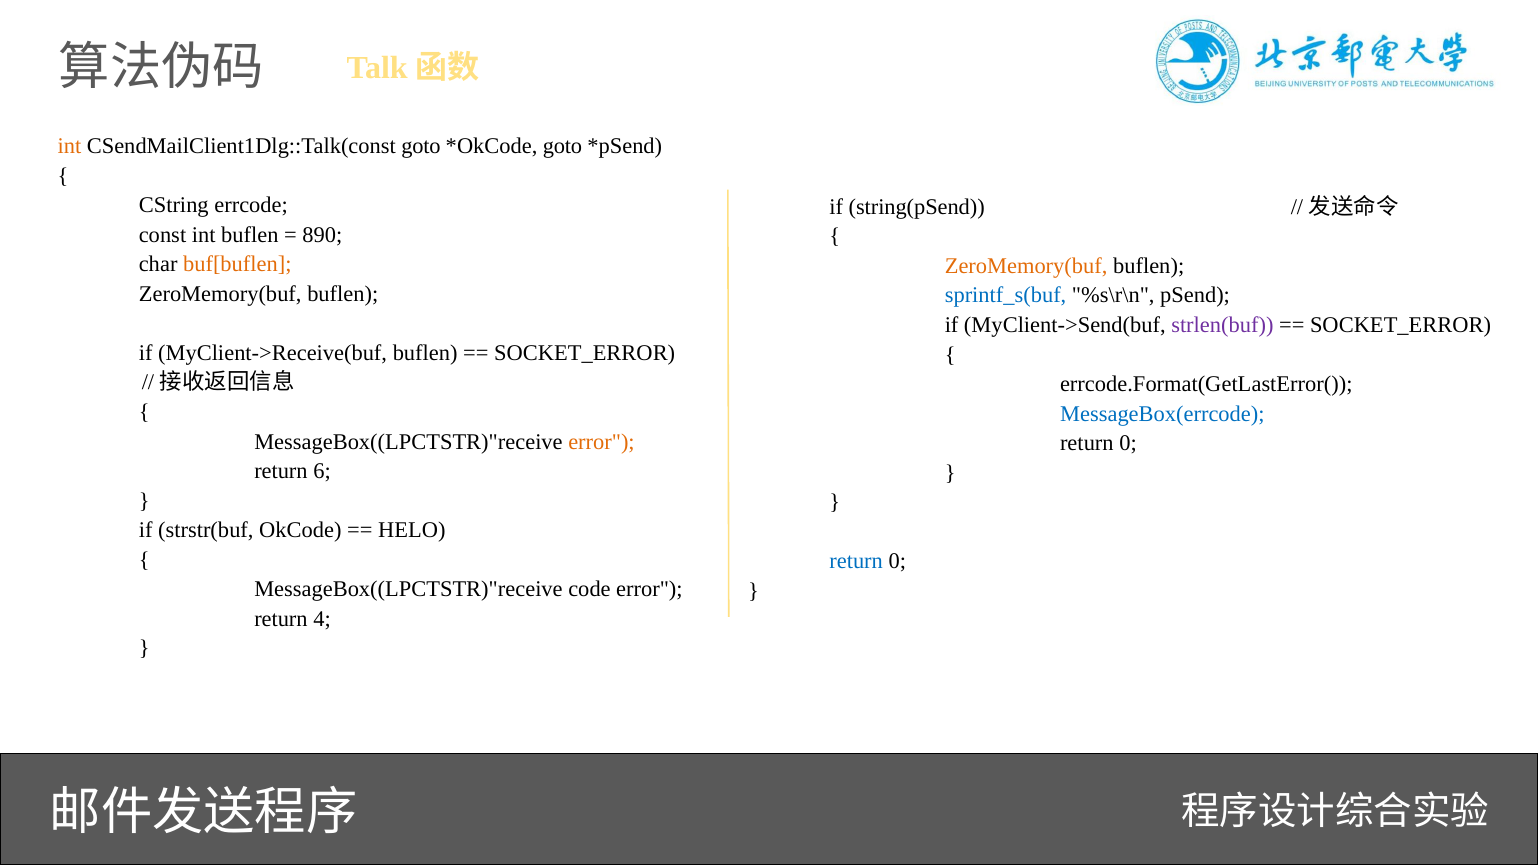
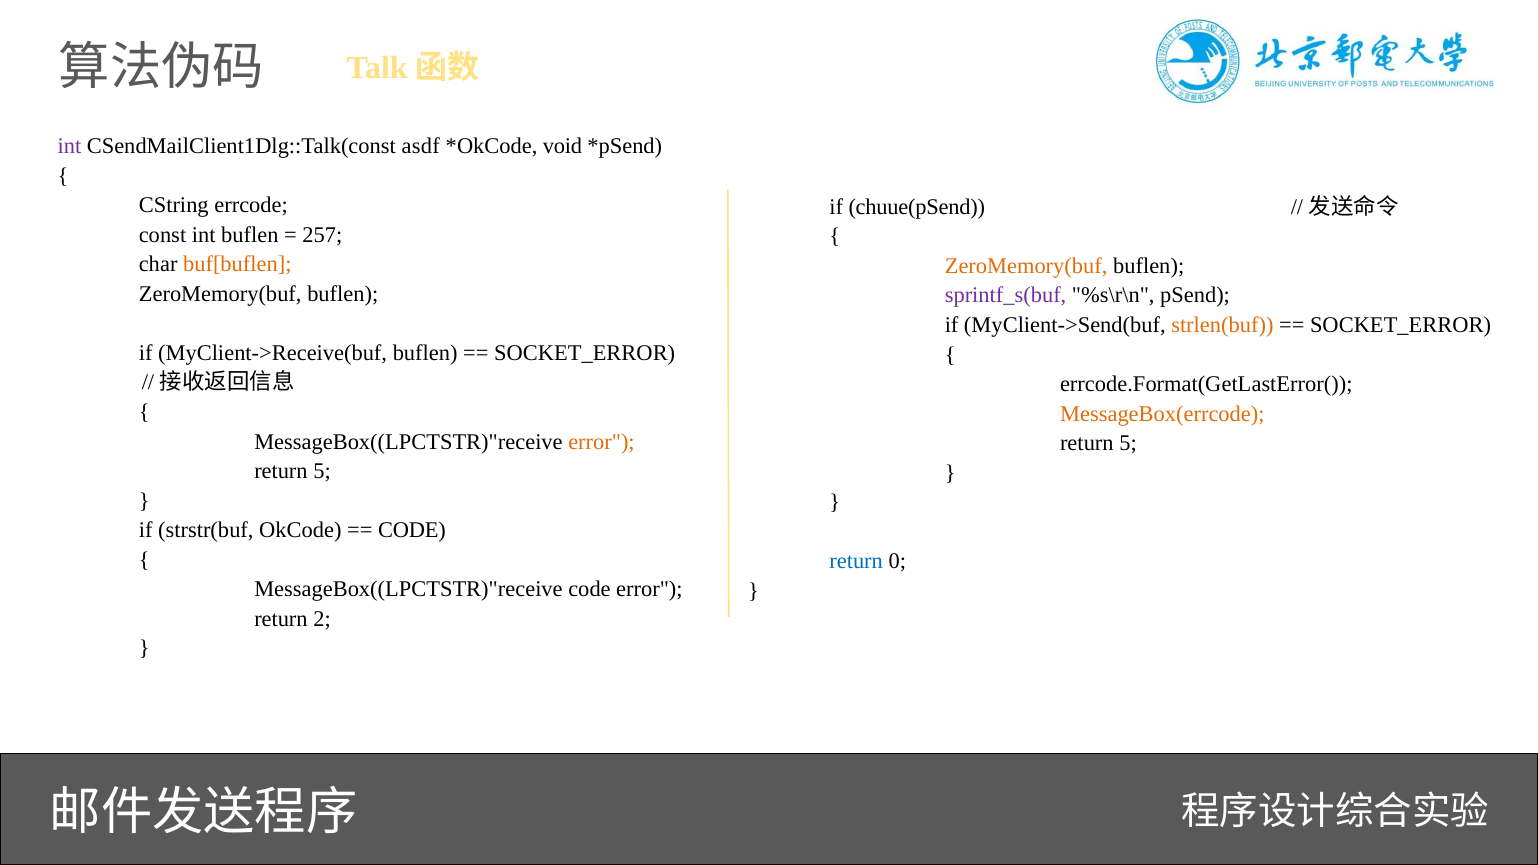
int at (69, 146) colour: orange -> purple
CSendMailClient1Dlg::Talk(const goto: goto -> asdf
goto at (563, 146): goto -> void
string(pSend: string(pSend -> chuue(pSend
890: 890 -> 257
sprintf_s(buf colour: blue -> purple
strlen(buf colour: purple -> orange
MessageBox(errcode colour: blue -> orange
0 at (1128, 443): 0 -> 5
6 at (322, 471): 6 -> 5
HELO at (412, 530): HELO -> CODE
4: 4 -> 2
